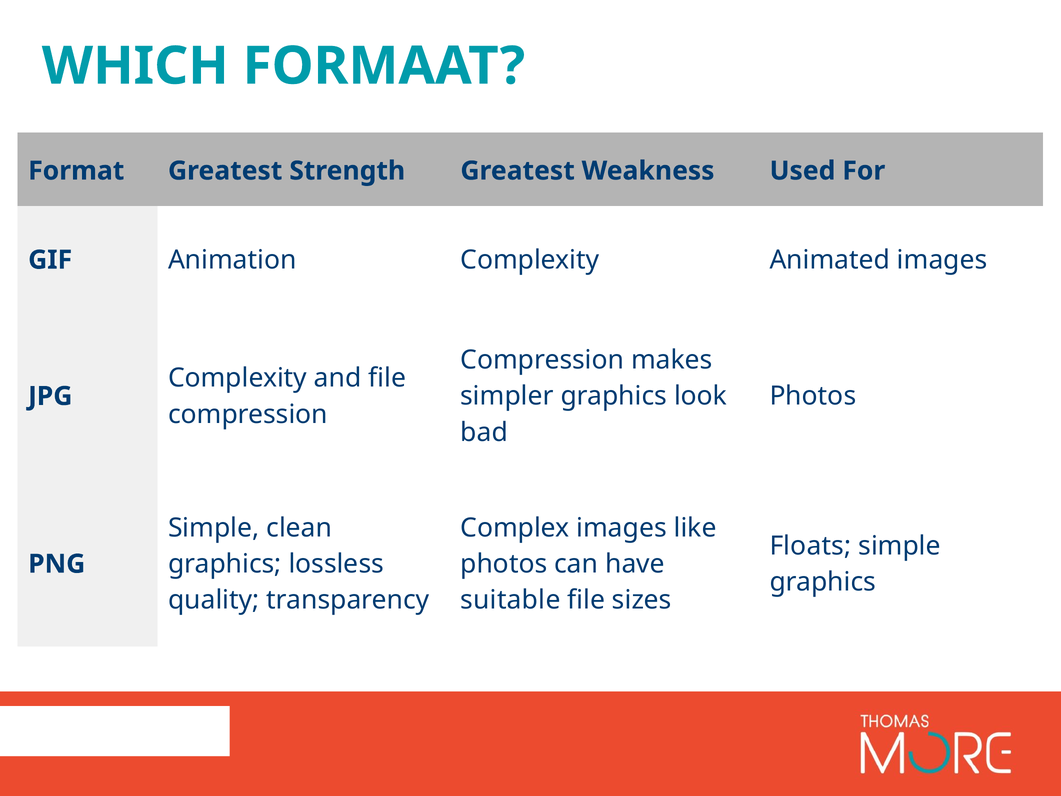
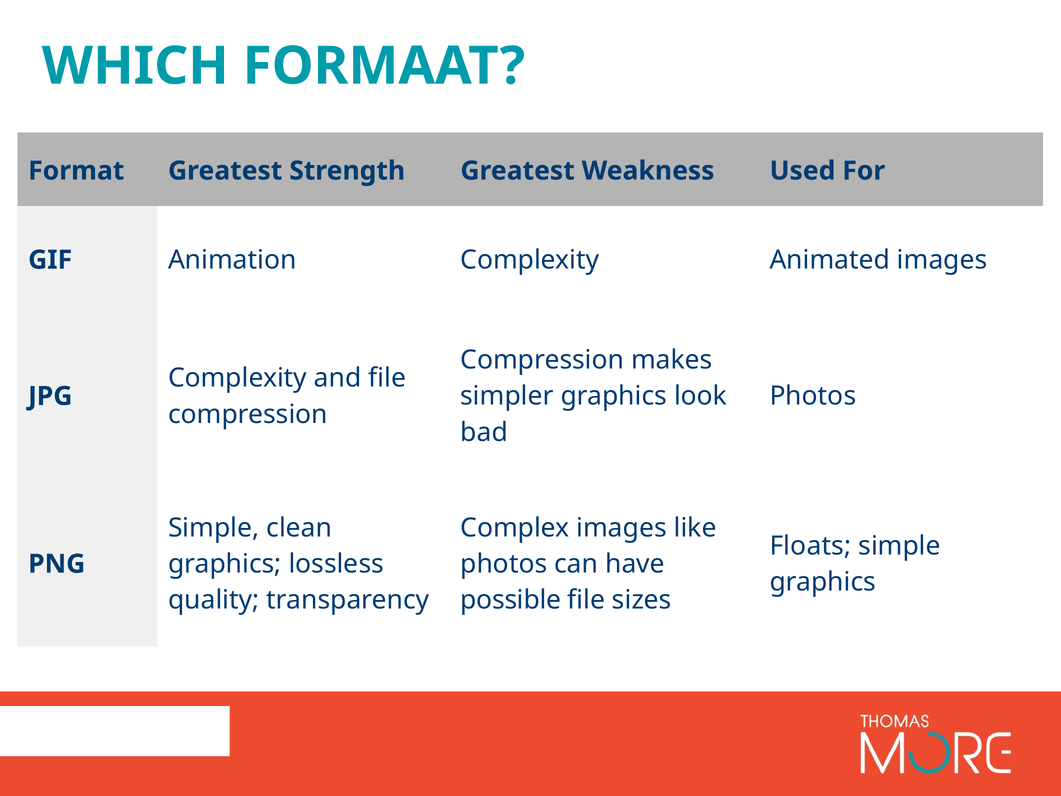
suitable: suitable -> possible
